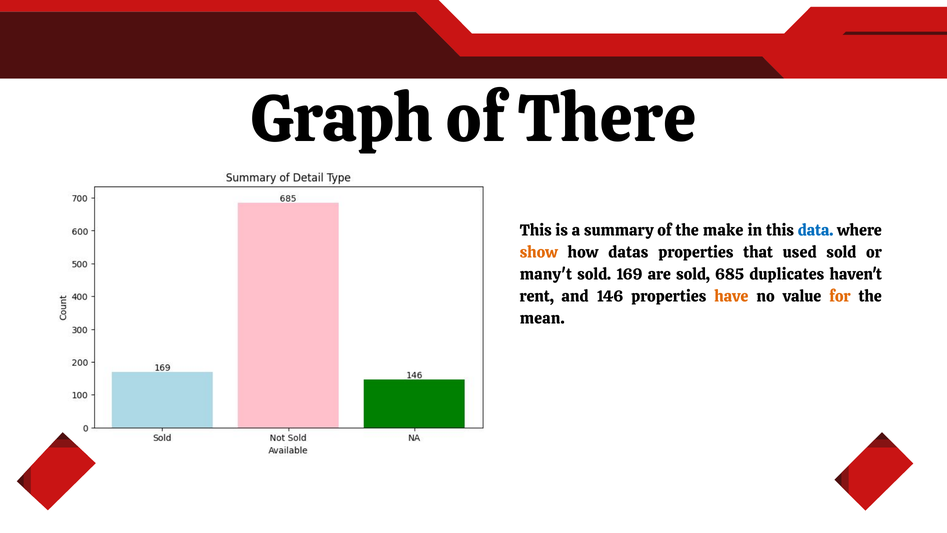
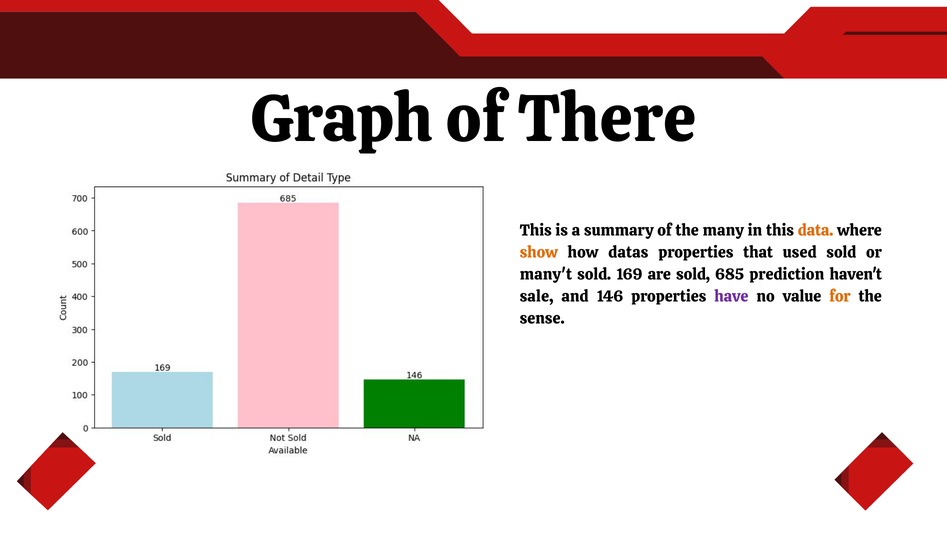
make: make -> many
data colour: blue -> orange
duplicates: duplicates -> prediction
rent: rent -> sale
have colour: orange -> purple
mean: mean -> sense
